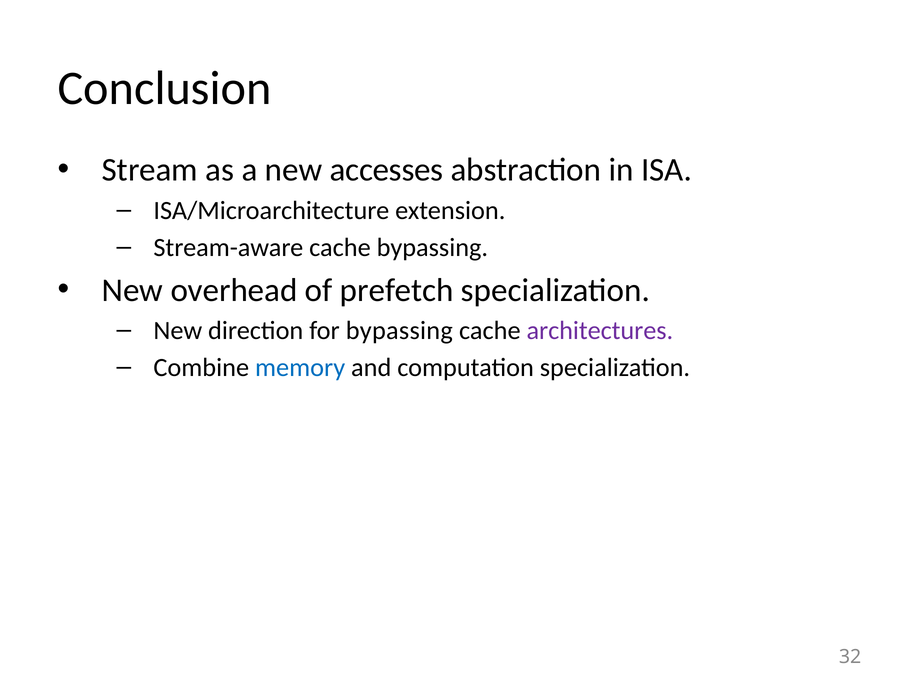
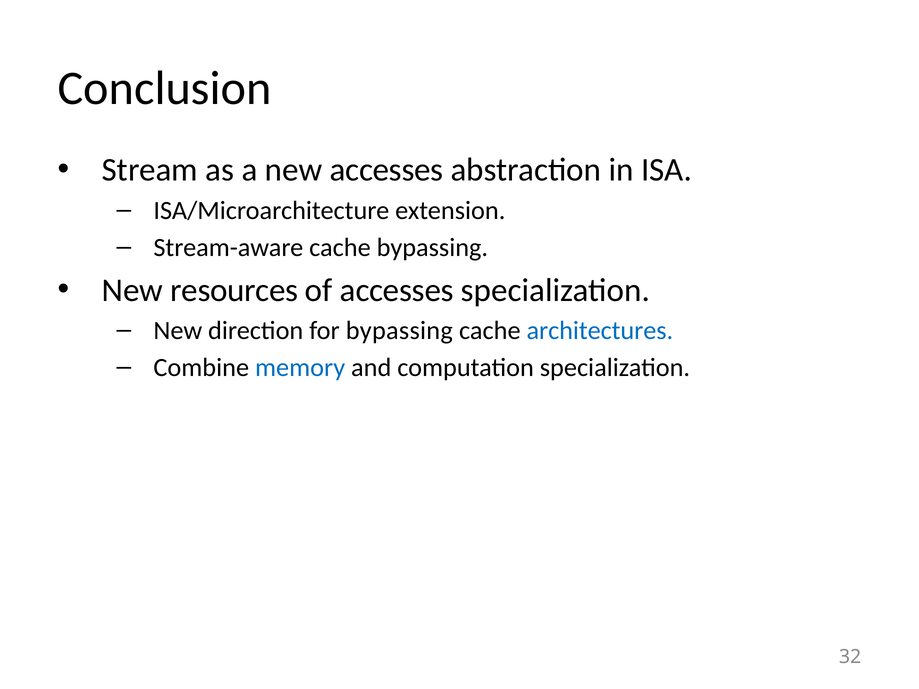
overhead: overhead -> resources
of prefetch: prefetch -> accesses
architectures colour: purple -> blue
